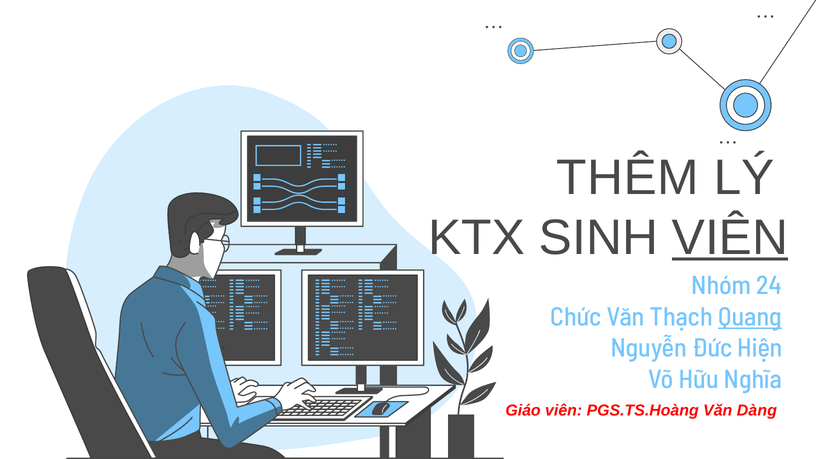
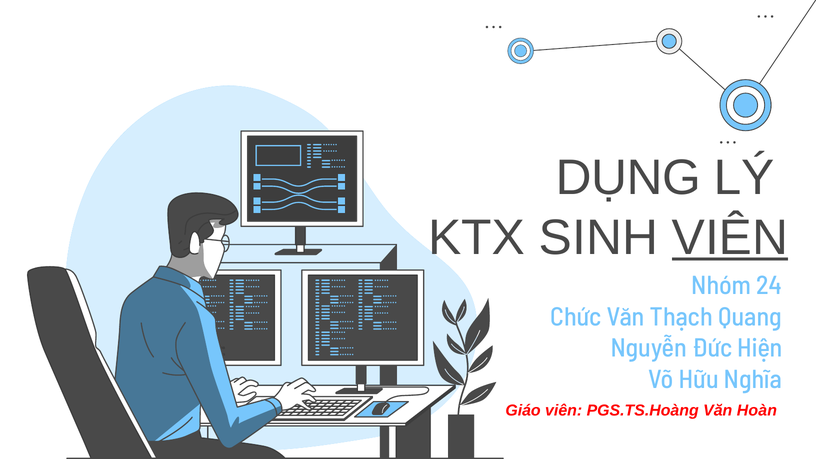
THÊM: THÊM -> DỤNG
Quang underline: present -> none
Dàng: Dàng -> Hoàn
